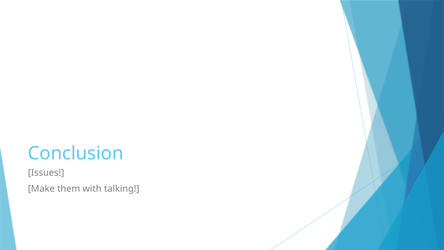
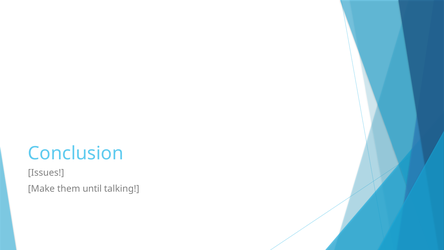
with: with -> until
